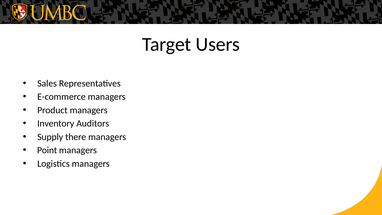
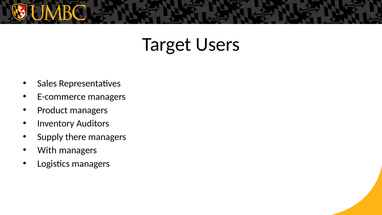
Point: Point -> With
